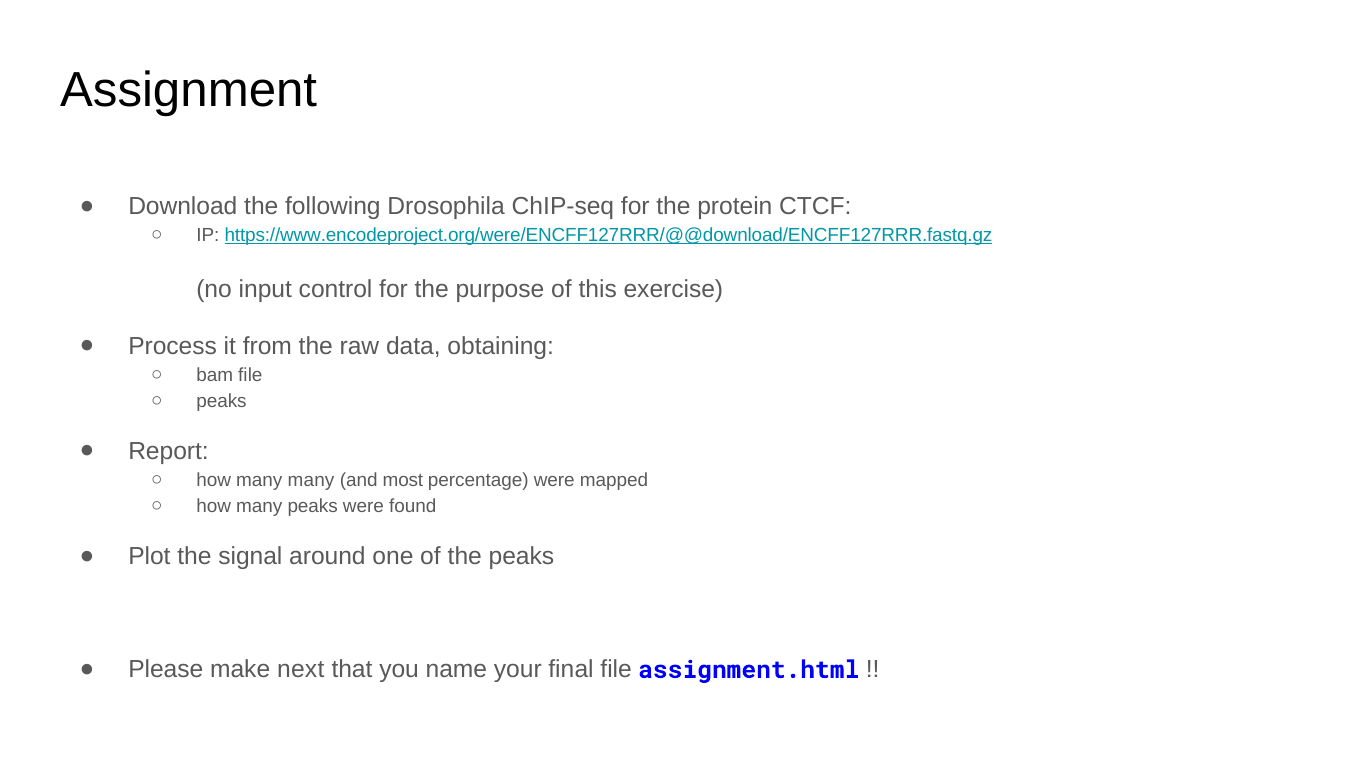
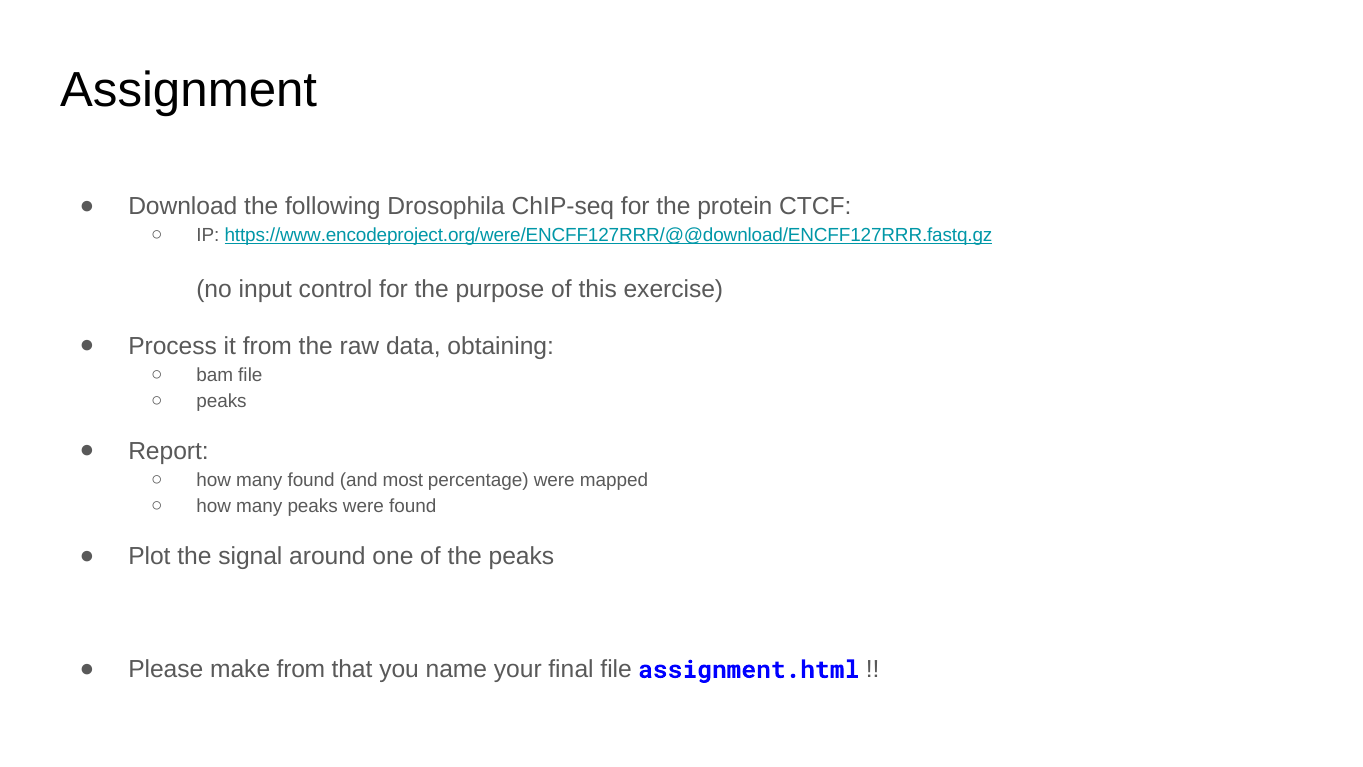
many many: many -> found
make next: next -> from
